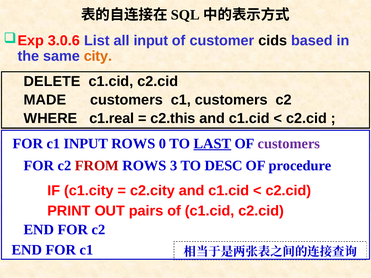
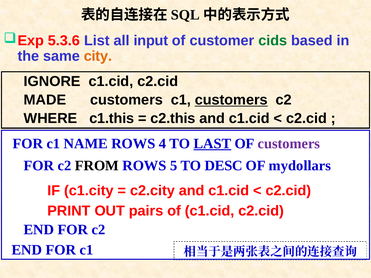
3.0.6: 3.0.6 -> 5.3.6
cids colour: black -> green
DELETE: DELETE -> IGNORE
customers at (231, 100) underline: none -> present
c1.real: c1.real -> c1.this
c1 INPUT: INPUT -> NAME
0: 0 -> 4
FROM colour: red -> black
3: 3 -> 5
procedure: procedure -> mydollars
